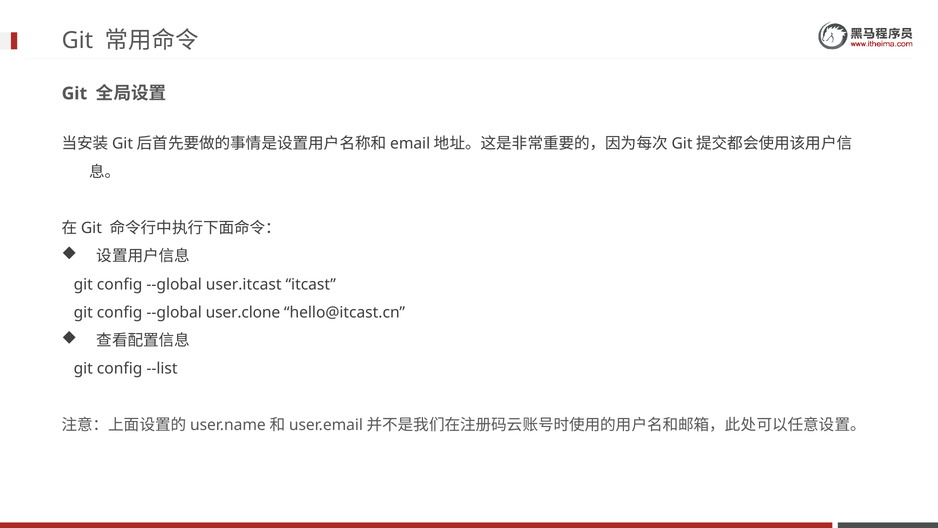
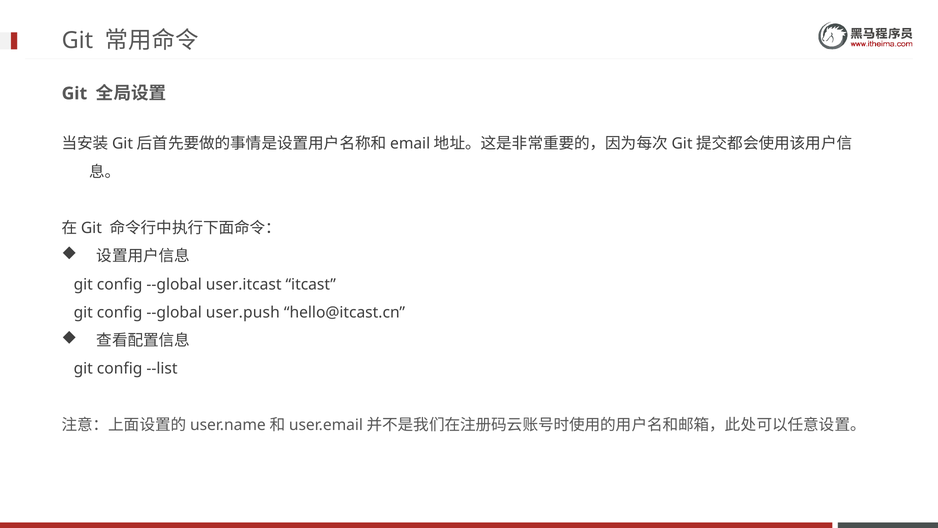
user.clone: user.clone -> user.push
